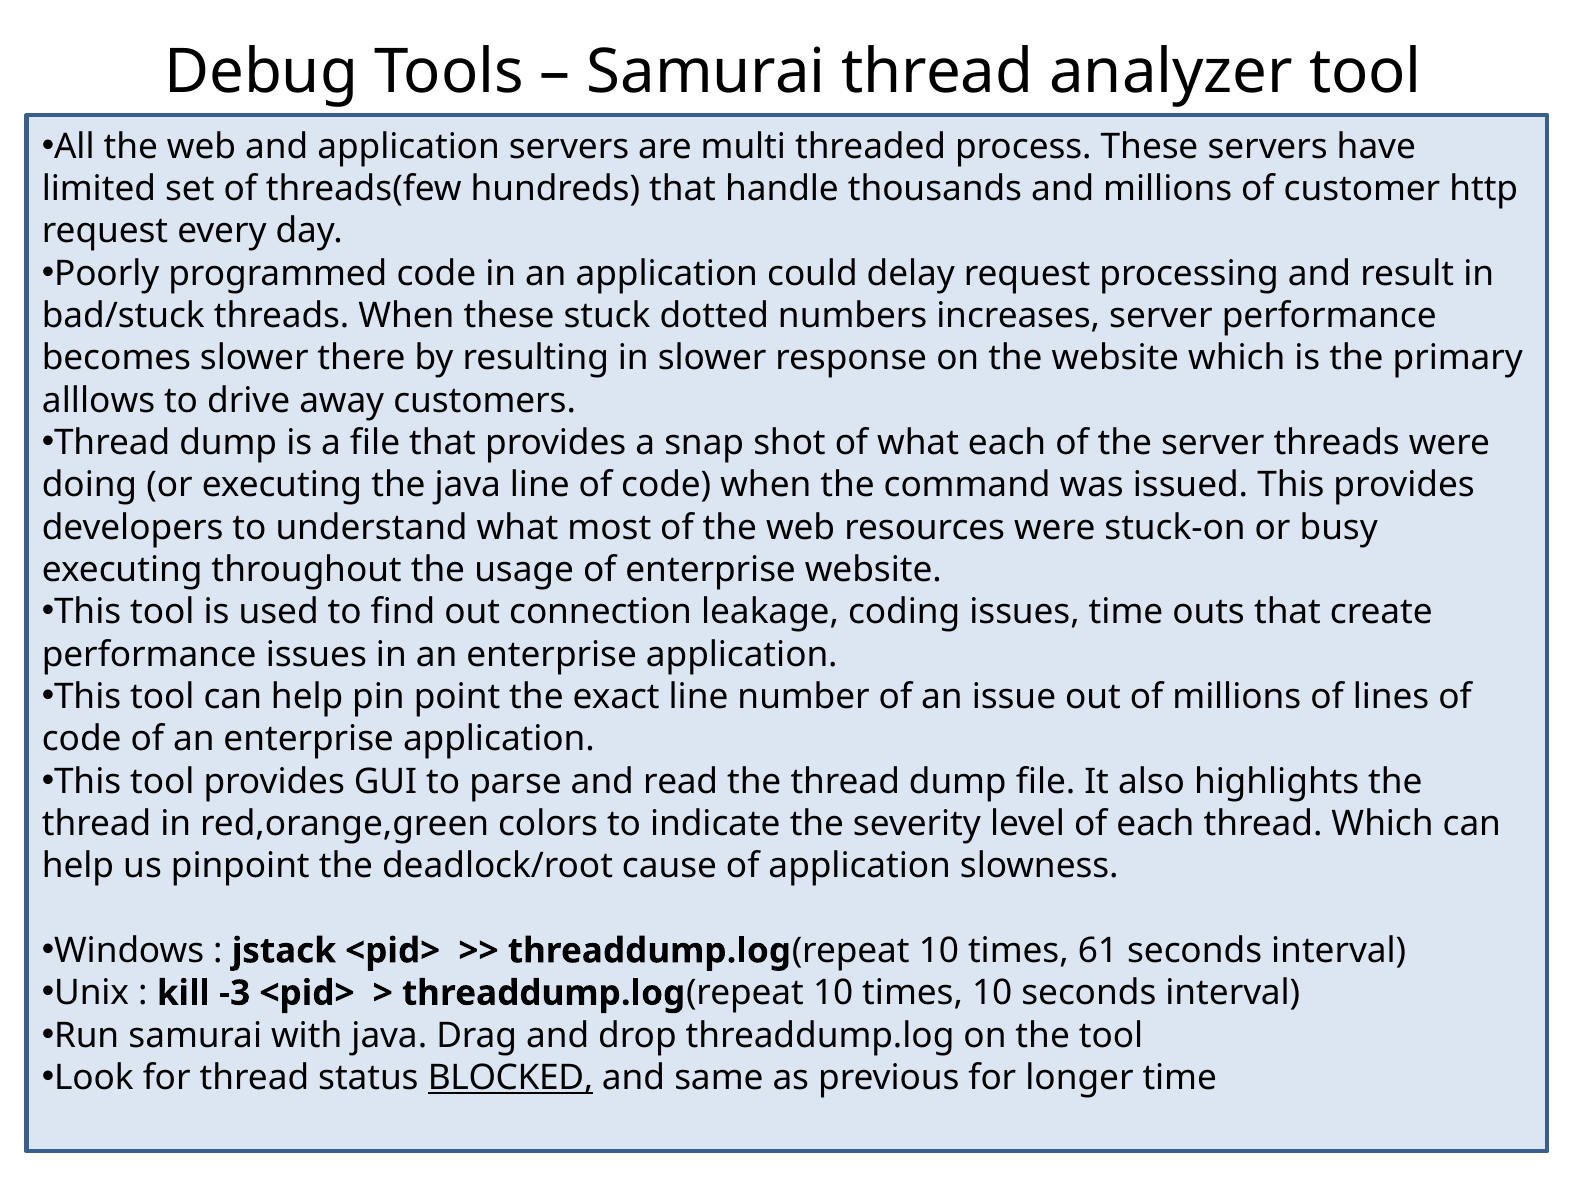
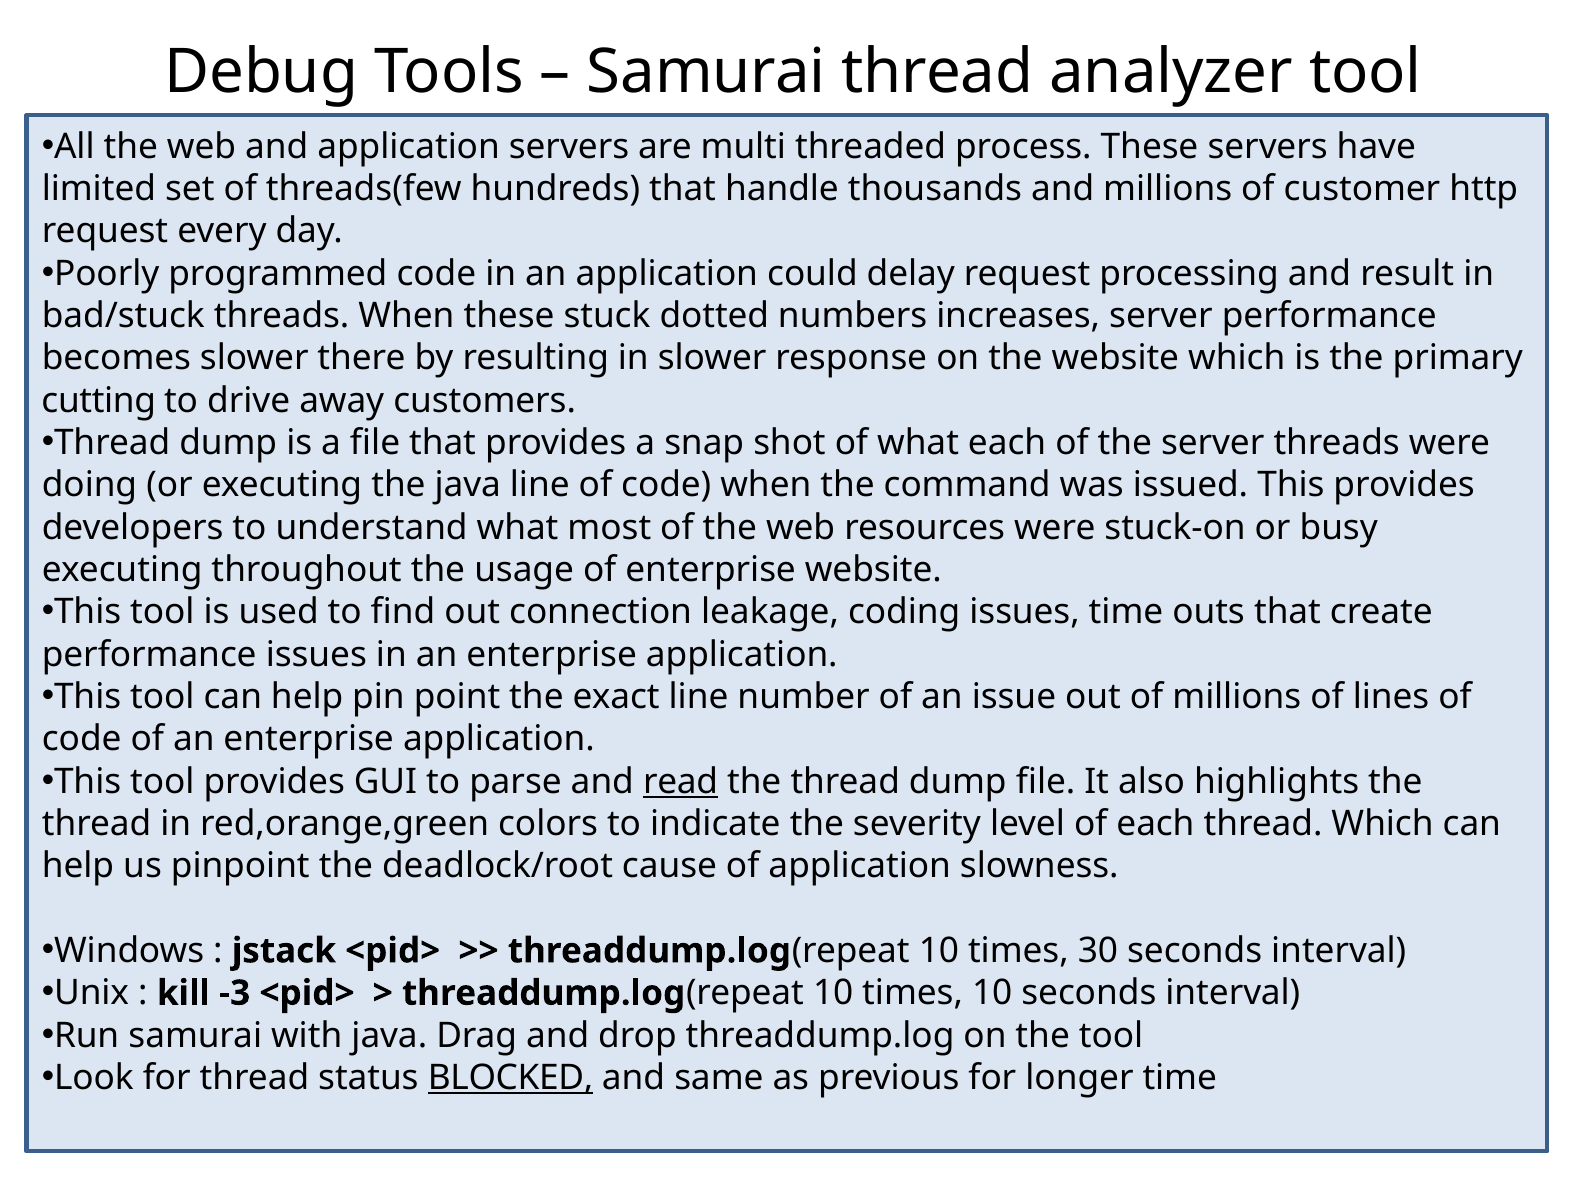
alllows: alllows -> cutting
read underline: none -> present
61: 61 -> 30
